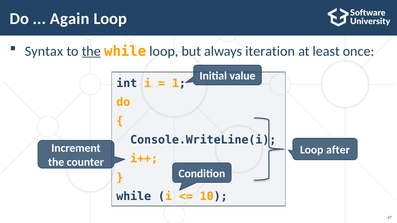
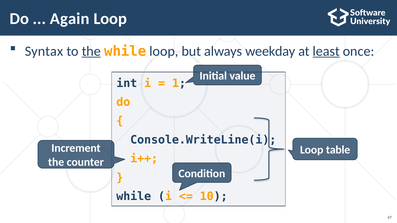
iteration: iteration -> weekday
least underline: none -> present
after: after -> table
